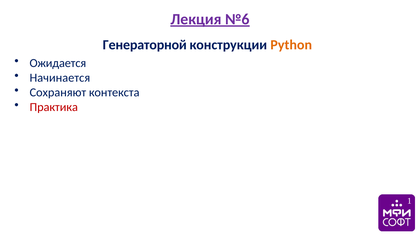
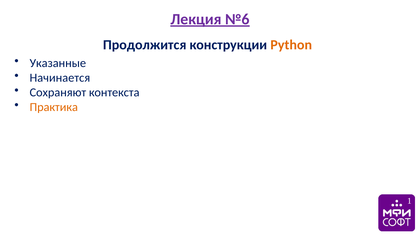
Генераторной: Генераторной -> Продолжится
Ожидается: Ожидается -> Указанные
Практика colour: red -> orange
